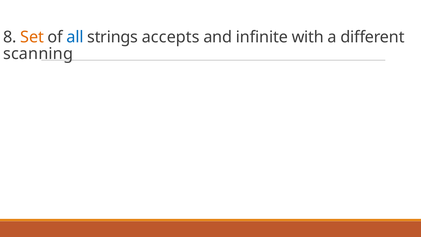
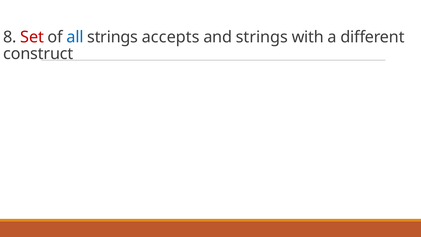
Set colour: orange -> red
and infinite: infinite -> strings
scanning: scanning -> construct
